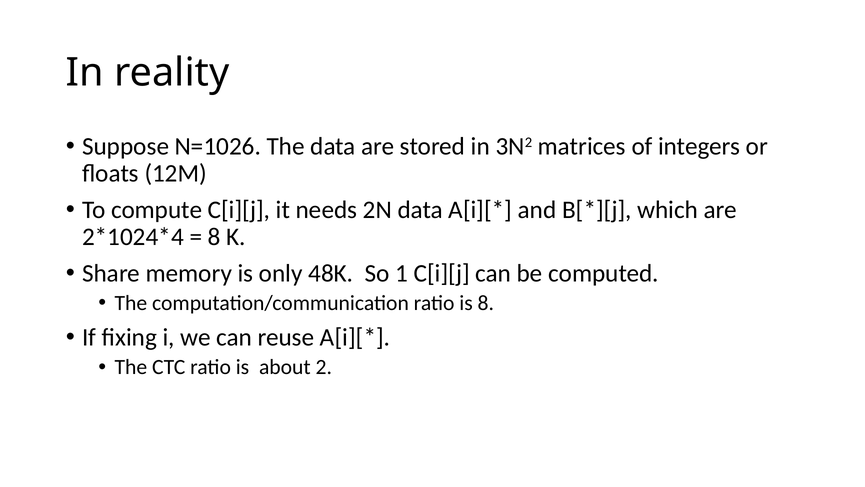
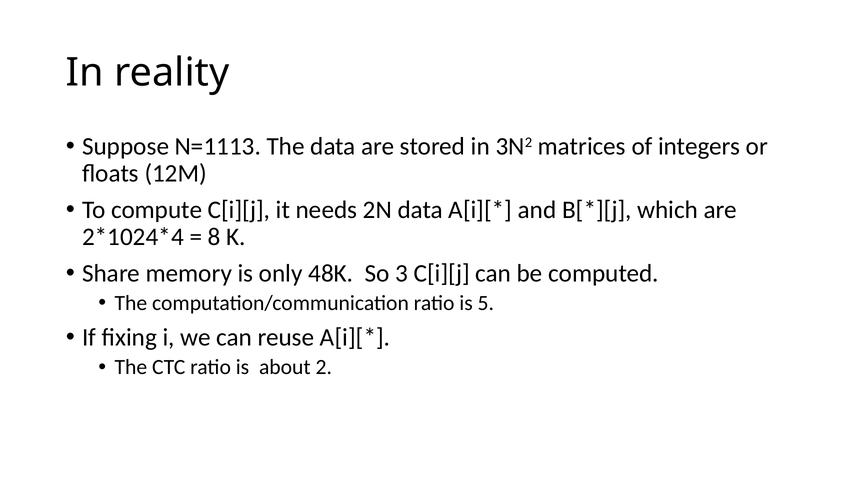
N=1026: N=1026 -> N=1113
1: 1 -> 3
is 8: 8 -> 5
